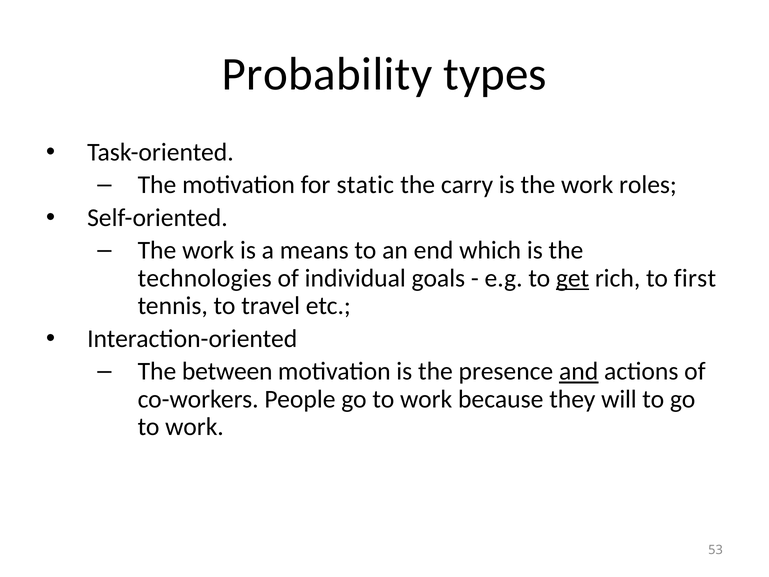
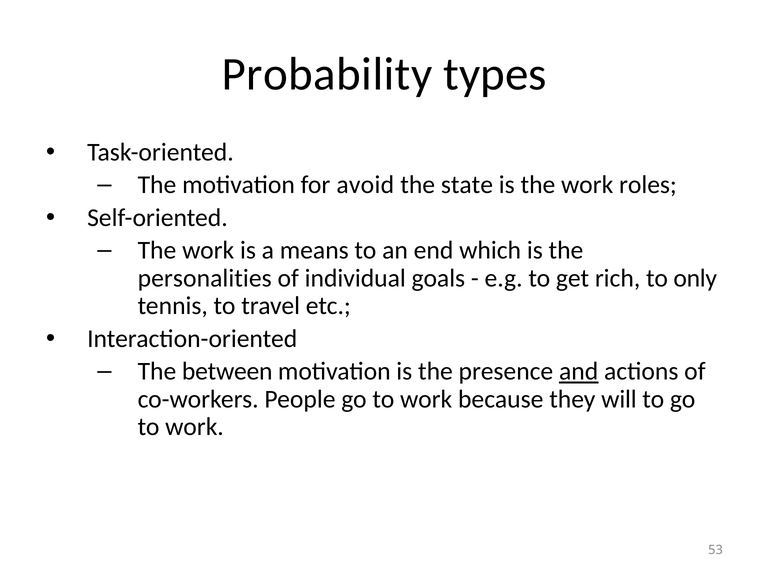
static: static -> avoid
carry: carry -> state
technologies: technologies -> personalities
get underline: present -> none
first: first -> only
